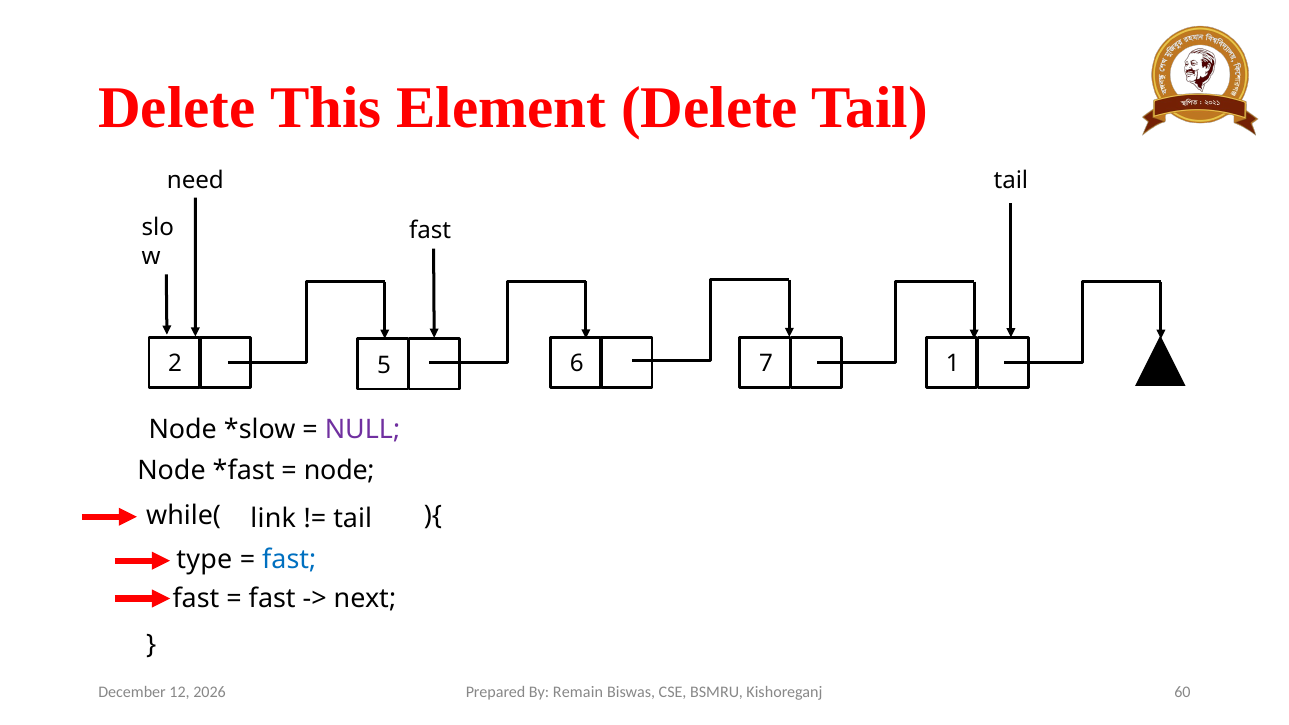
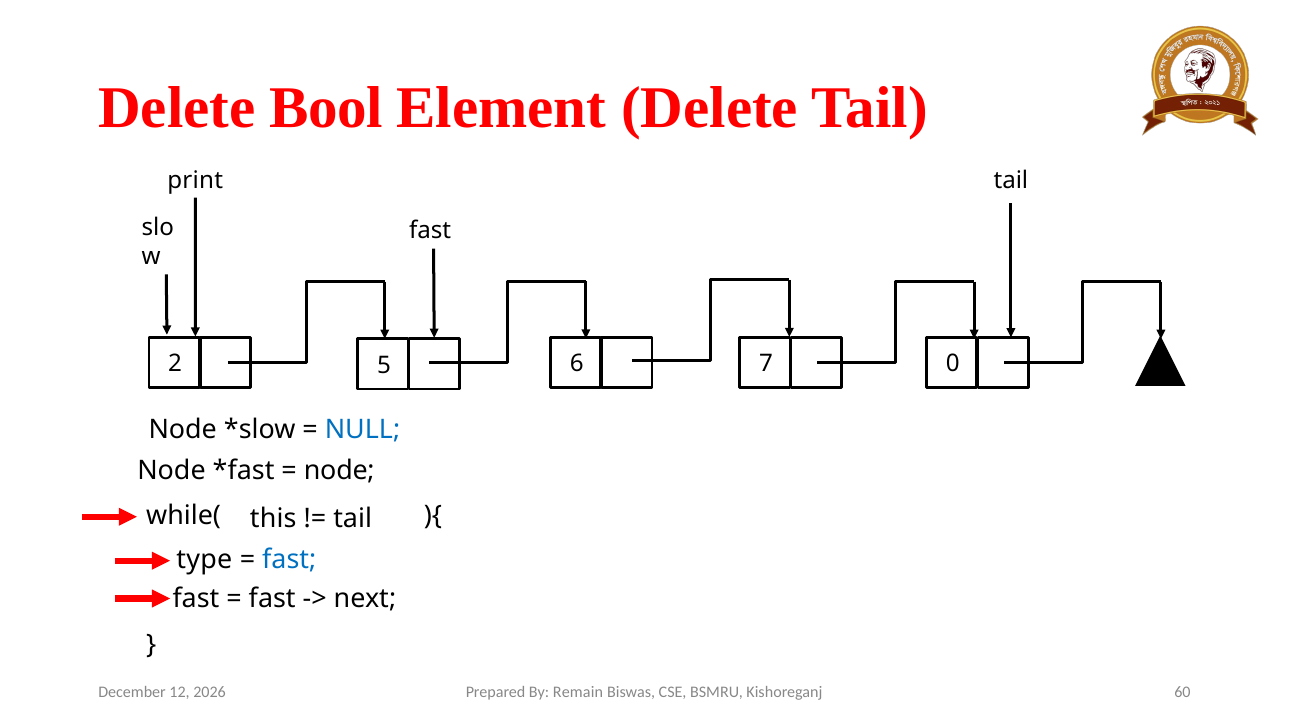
This: This -> Bool
need: need -> print
1: 1 -> 0
NULL colour: purple -> blue
link: link -> this
